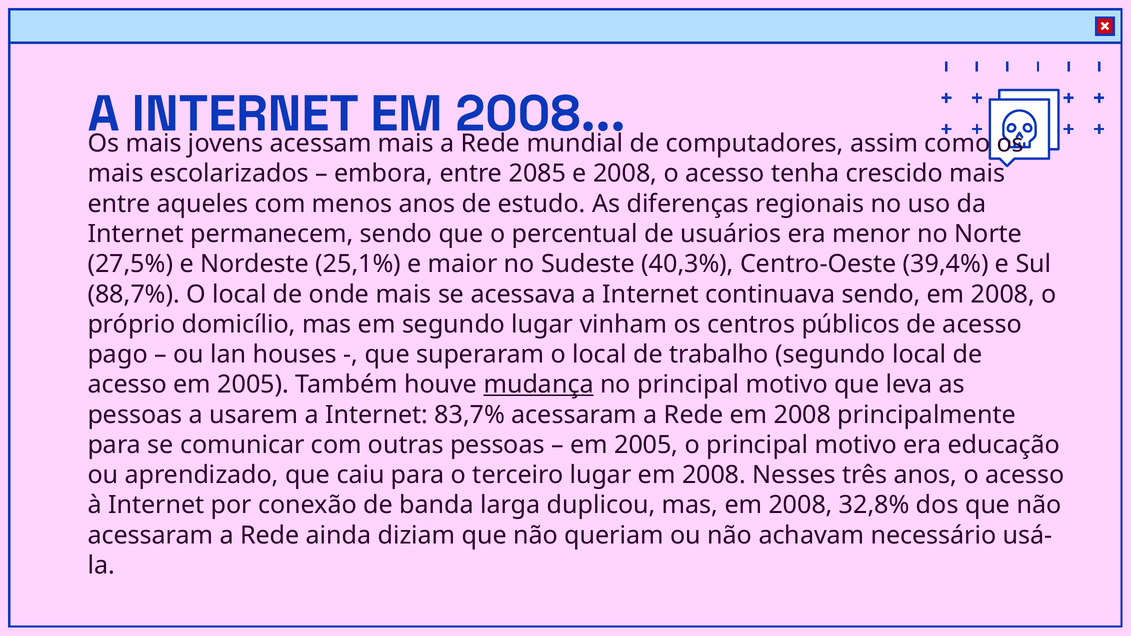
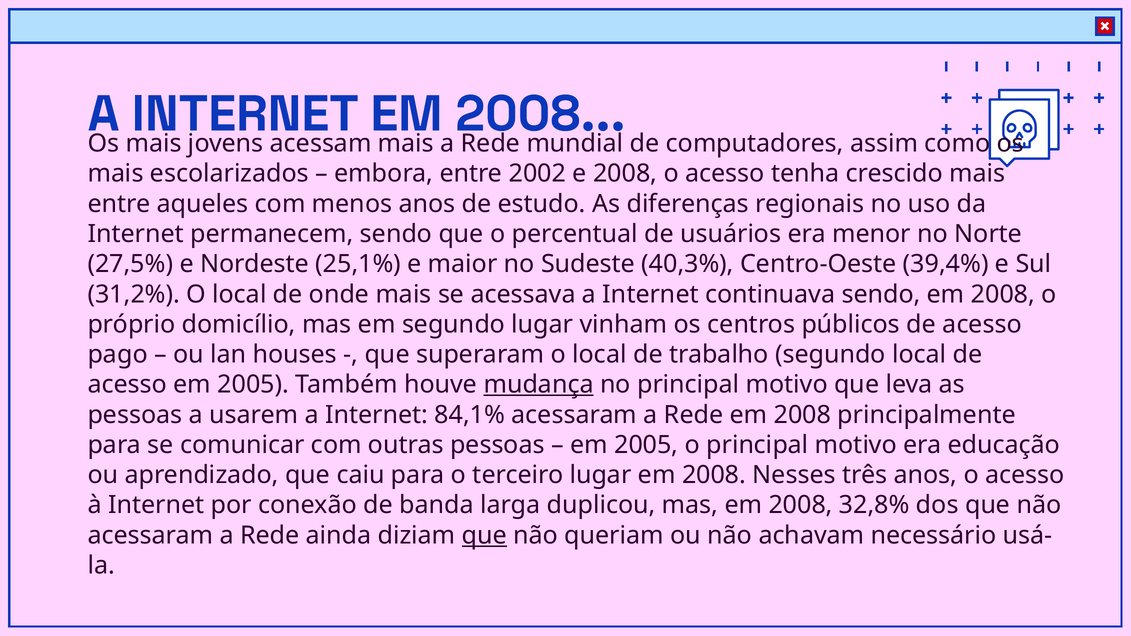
2085: 2085 -> 2002
88,7%: 88,7% -> 31,2%
83,7%: 83,7% -> 84,1%
que at (484, 535) underline: none -> present
